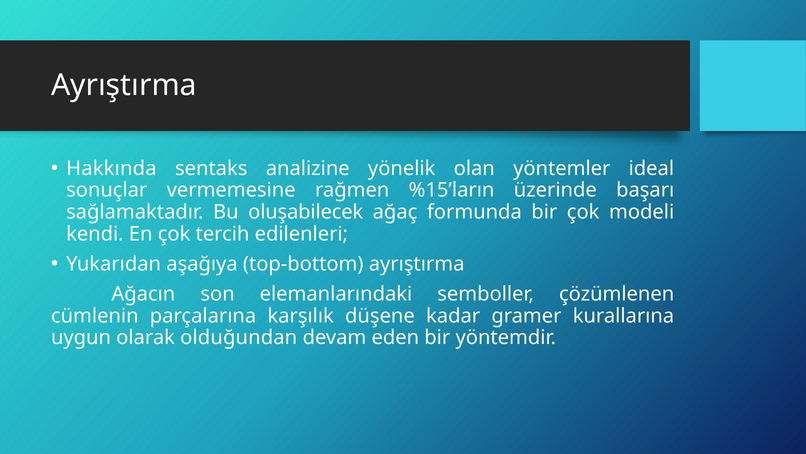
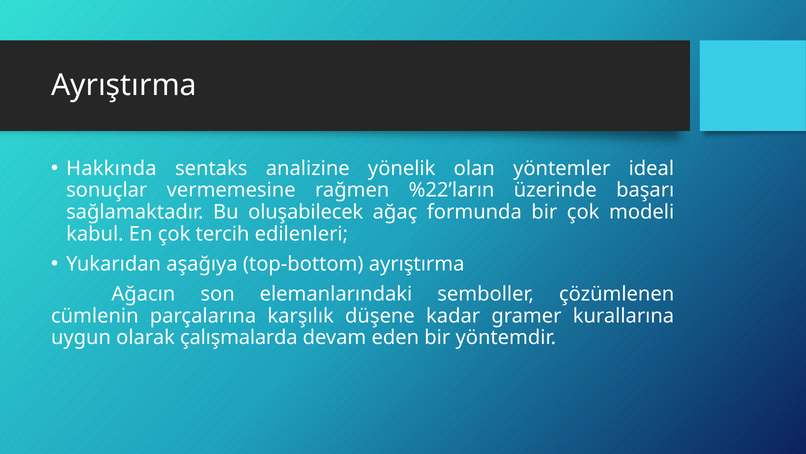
%15’ların: %15’ların -> %22’ların
kendi: kendi -> kabul
olduğundan: olduğundan -> çalışmalarda
